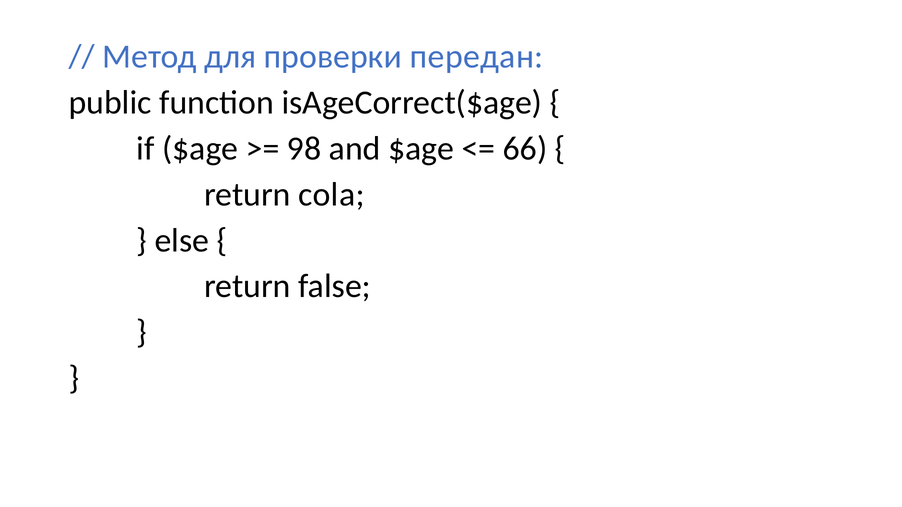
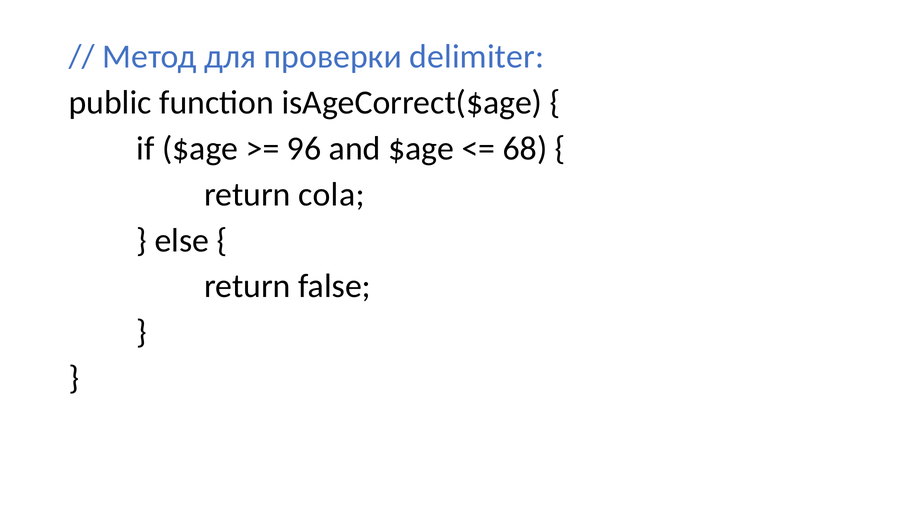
передан: передан -> delimiter
98: 98 -> 96
66: 66 -> 68
